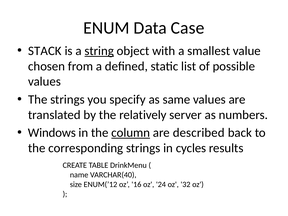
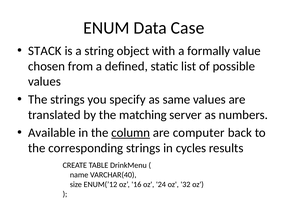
string underline: present -> none
smallest: smallest -> formally
relatively: relatively -> matching
Windows: Windows -> Available
described: described -> computer
